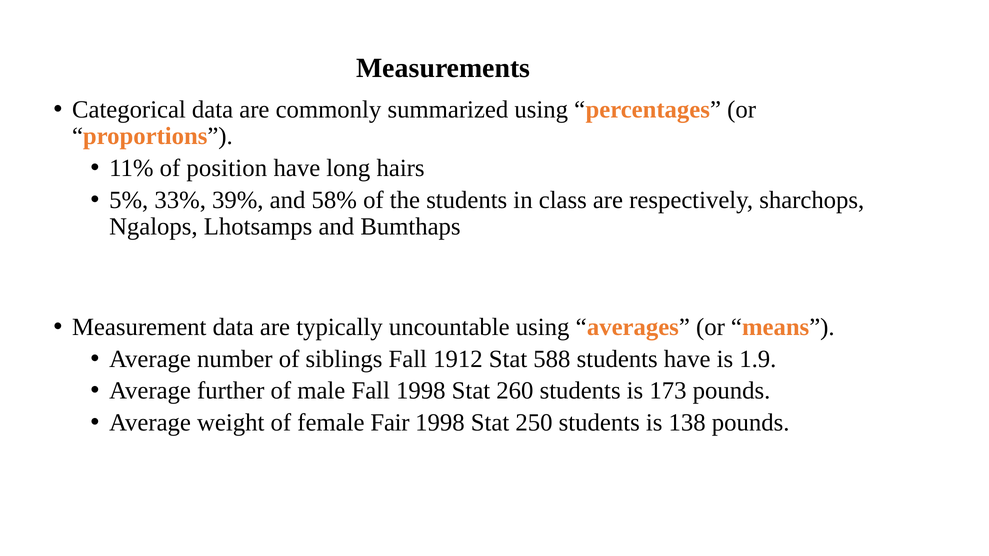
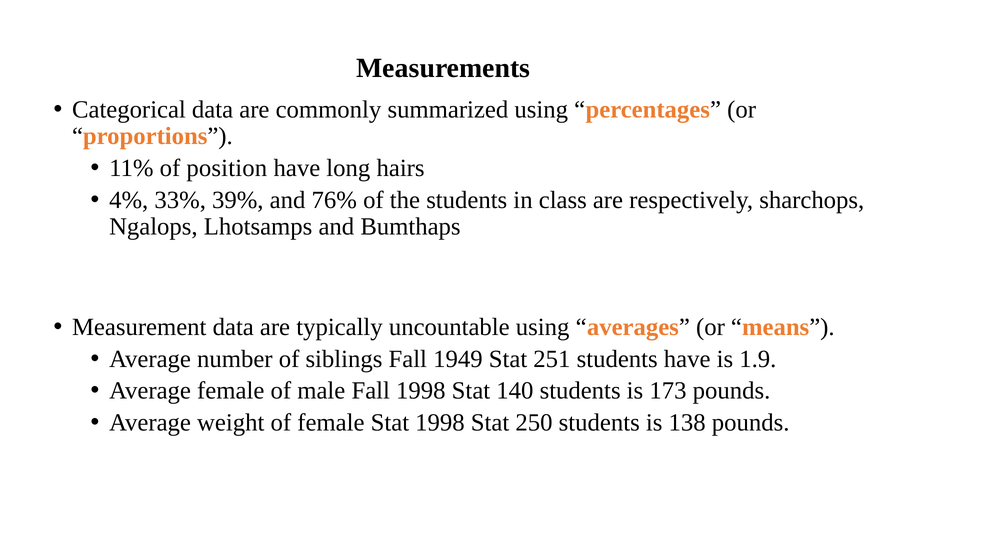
5%: 5% -> 4%
58%: 58% -> 76%
1912: 1912 -> 1949
588: 588 -> 251
Average further: further -> female
260: 260 -> 140
female Fair: Fair -> Stat
